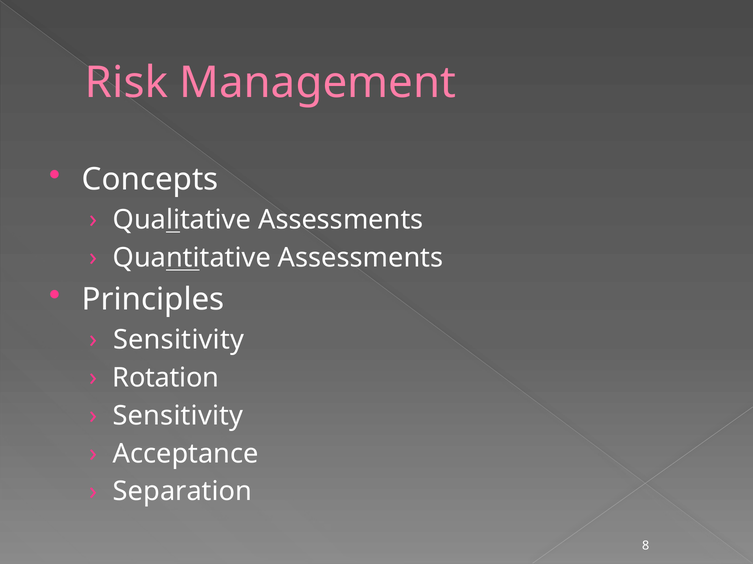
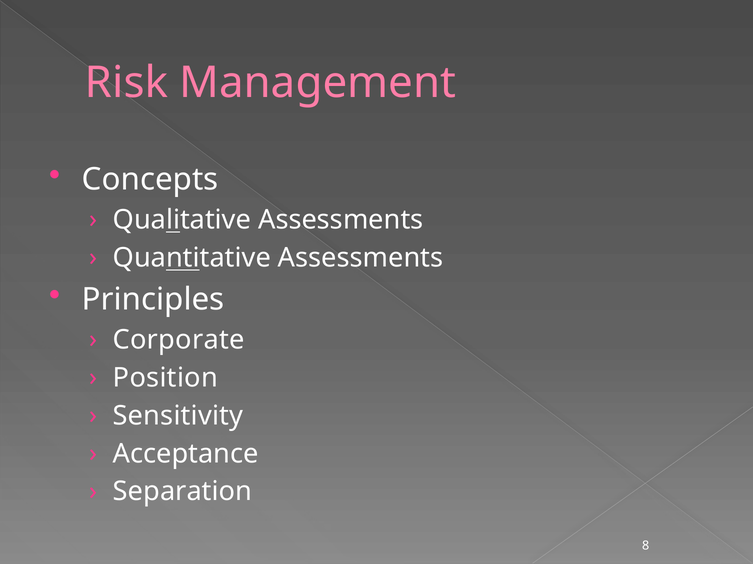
Sensitivity at (179, 340): Sensitivity -> Corporate
Rotation: Rotation -> Position
